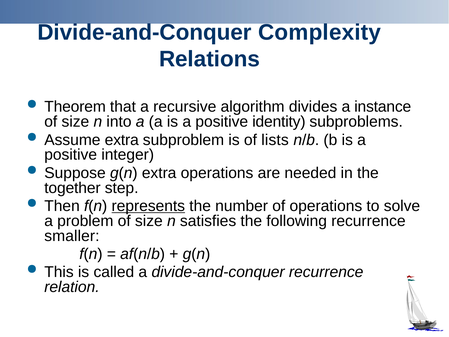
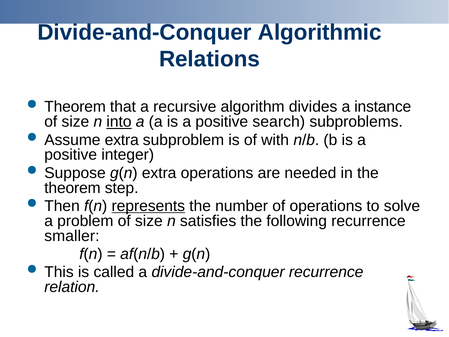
Complexity: Complexity -> Algorithmic
into underline: none -> present
identity: identity -> search
lists: lists -> with
together at (72, 188): together -> theorem
